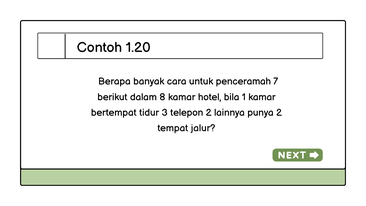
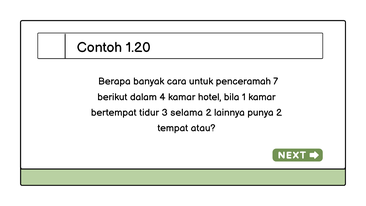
8: 8 -> 4
telepon: telepon -> selama
jalur: jalur -> atau
